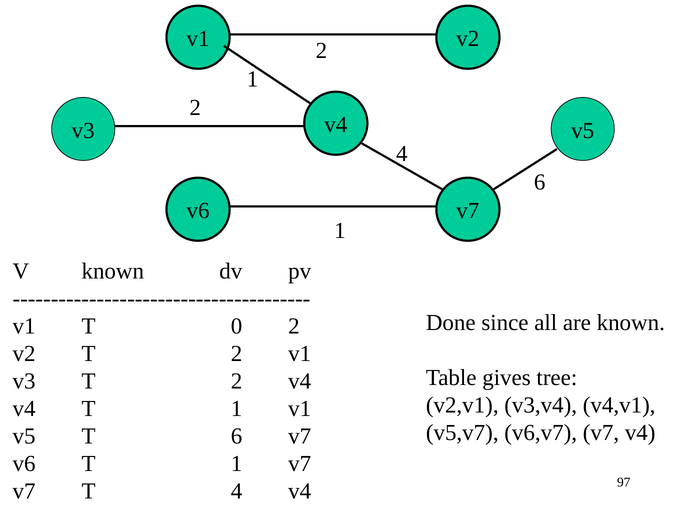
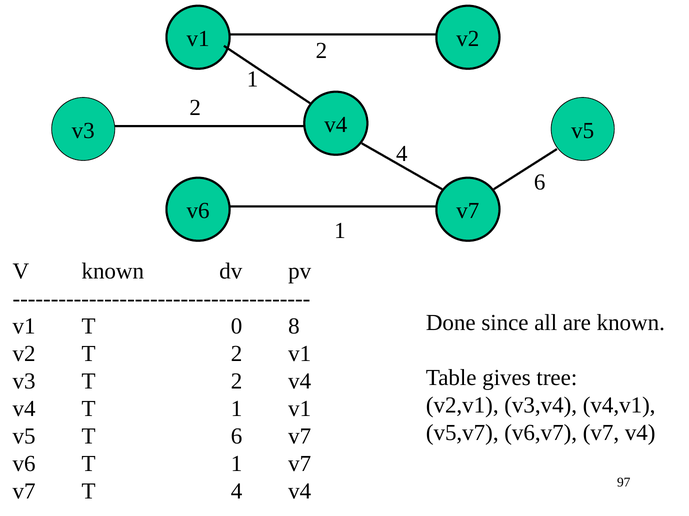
0 2: 2 -> 8
